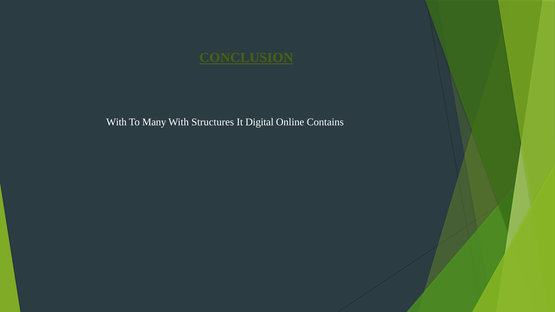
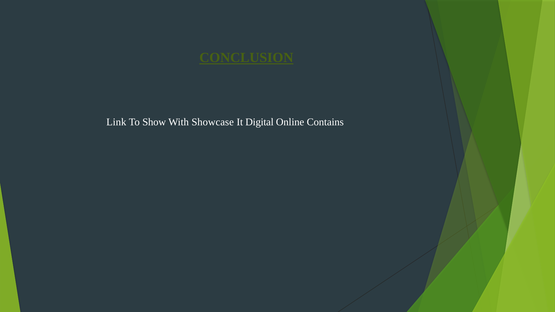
With at (116, 122): With -> Link
Many: Many -> Show
Structures: Structures -> Showcase
